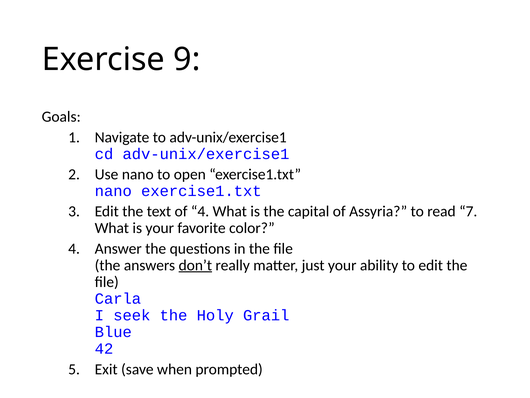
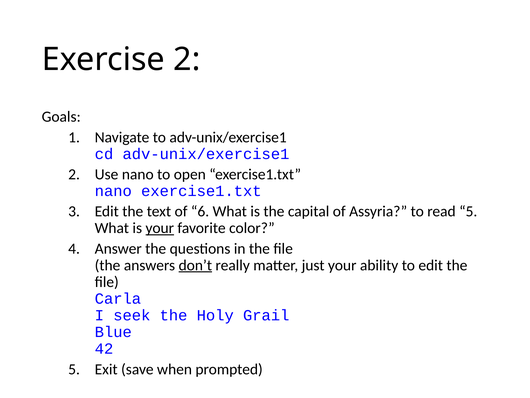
Exercise 9: 9 -> 2
of 4: 4 -> 6
read 7: 7 -> 5
your at (160, 228) underline: none -> present
